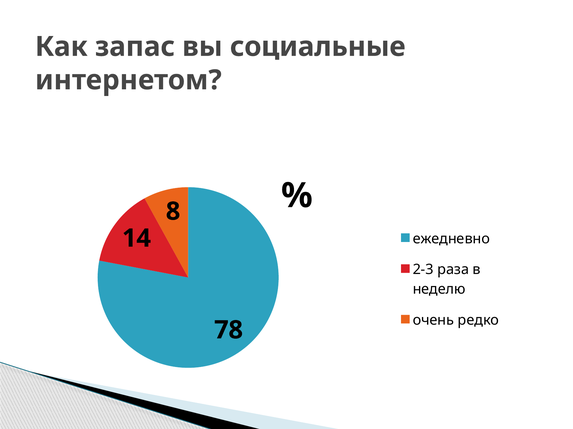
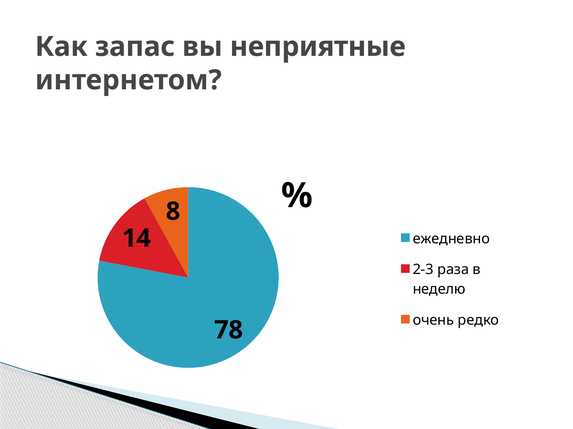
социальные: социальные -> неприятные
